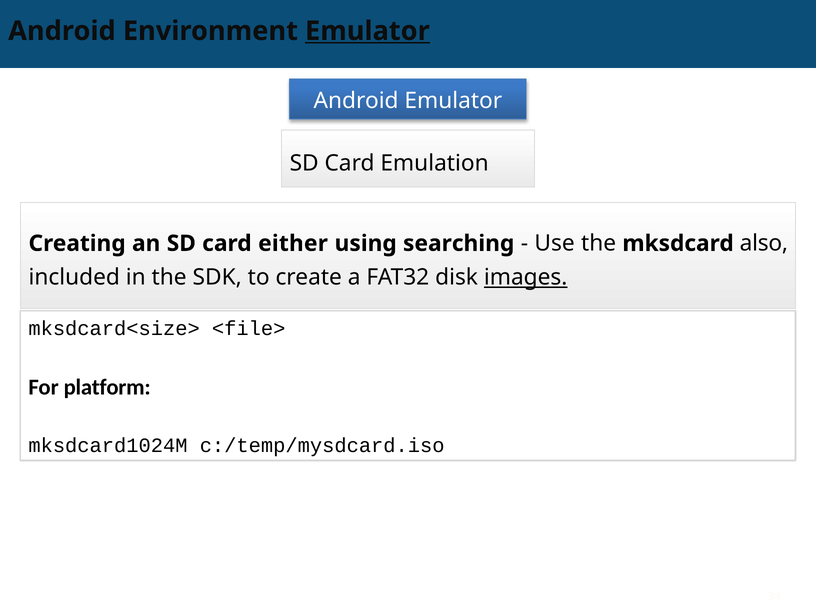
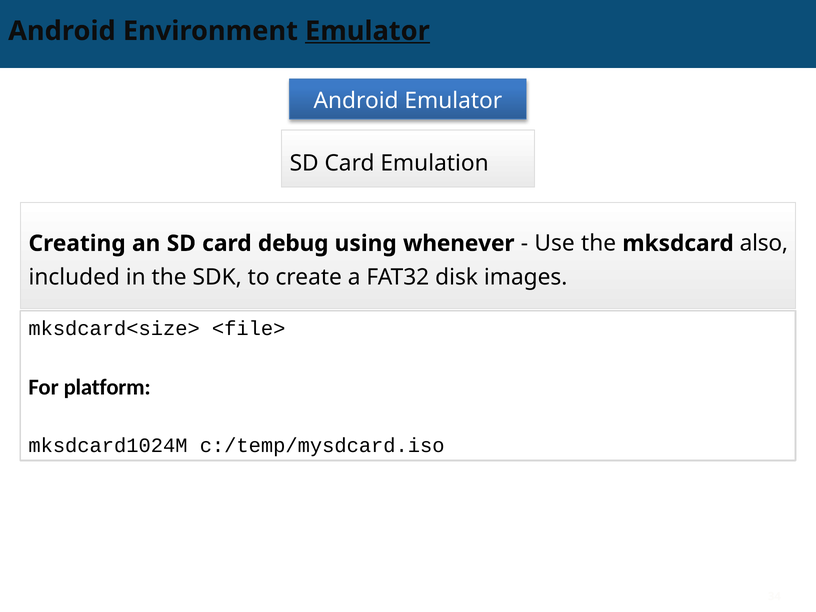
either: either -> debug
searching: searching -> whenever
images underline: present -> none
